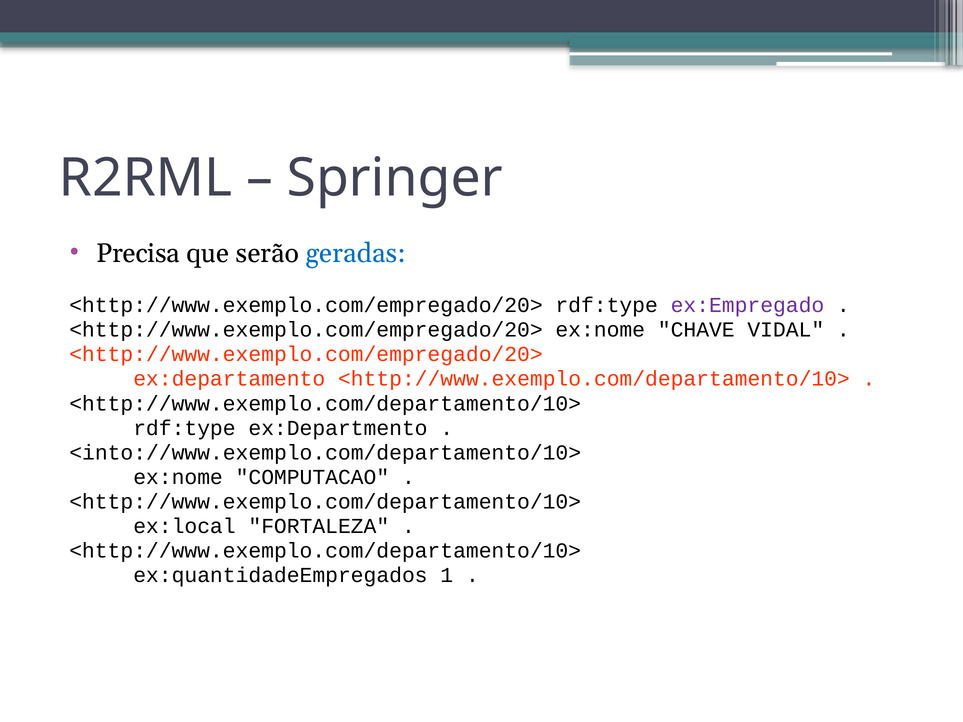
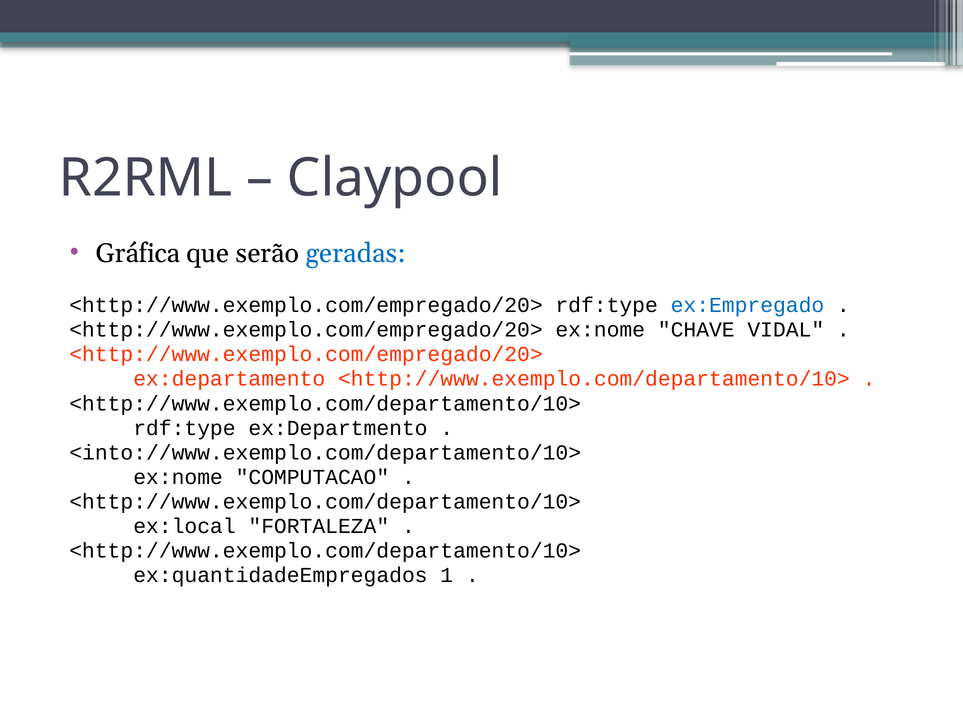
Springer: Springer -> Claypool
Precisa: Precisa -> Gráfica
ex:Empregado colour: purple -> blue
